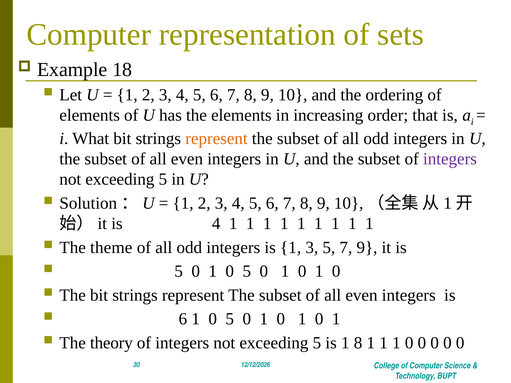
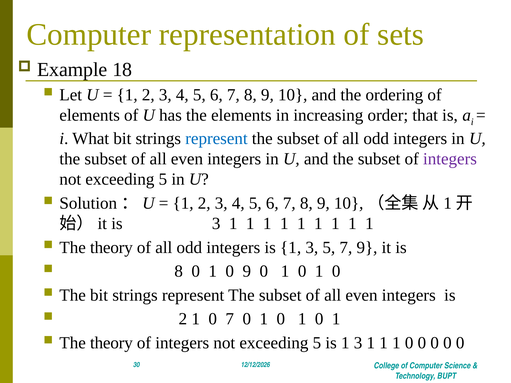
represent at (216, 139) colour: orange -> blue
is 4: 4 -> 3
theme at (111, 248): theme -> theory
5 at (179, 271): 5 -> 8
0 1 0 5: 5 -> 9
6 at (183, 319): 6 -> 2
5 at (230, 319): 5 -> 7
5 is 1 8: 8 -> 3
